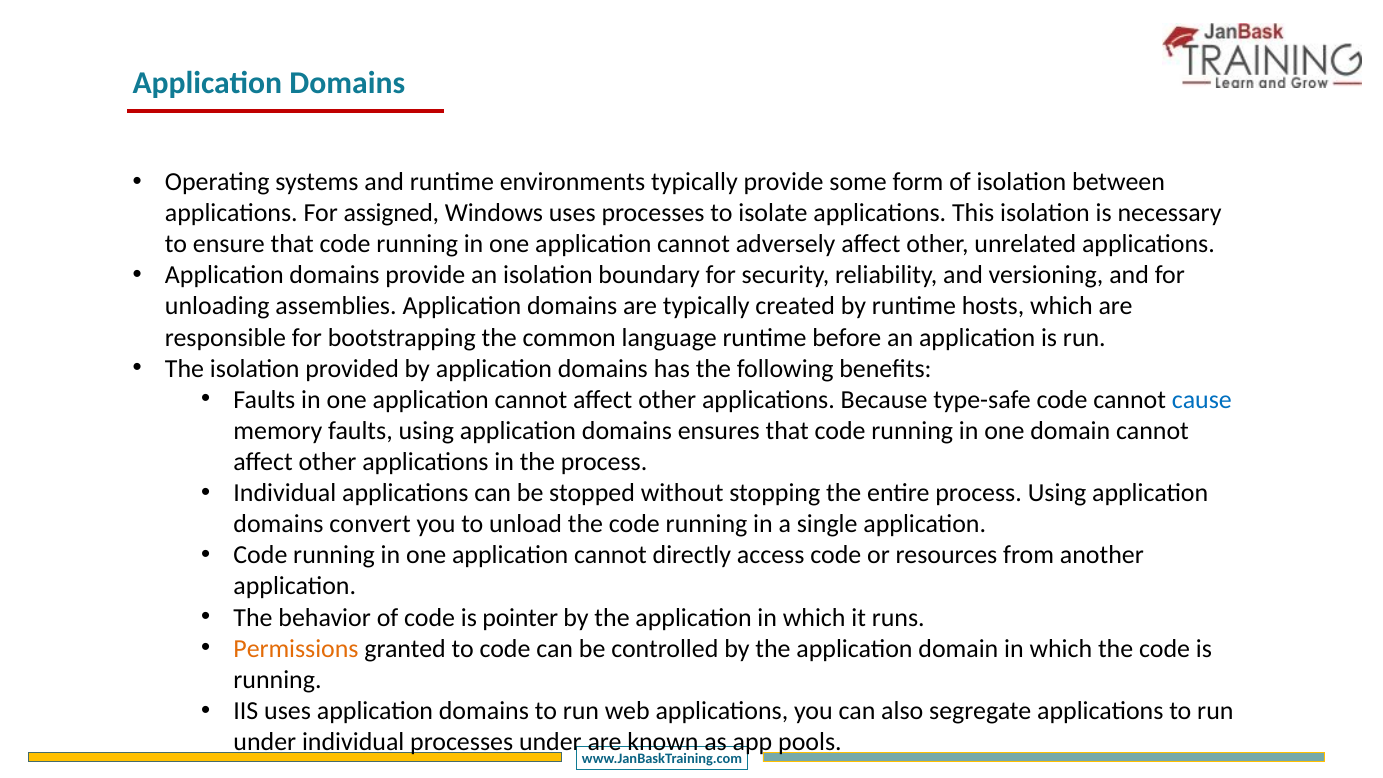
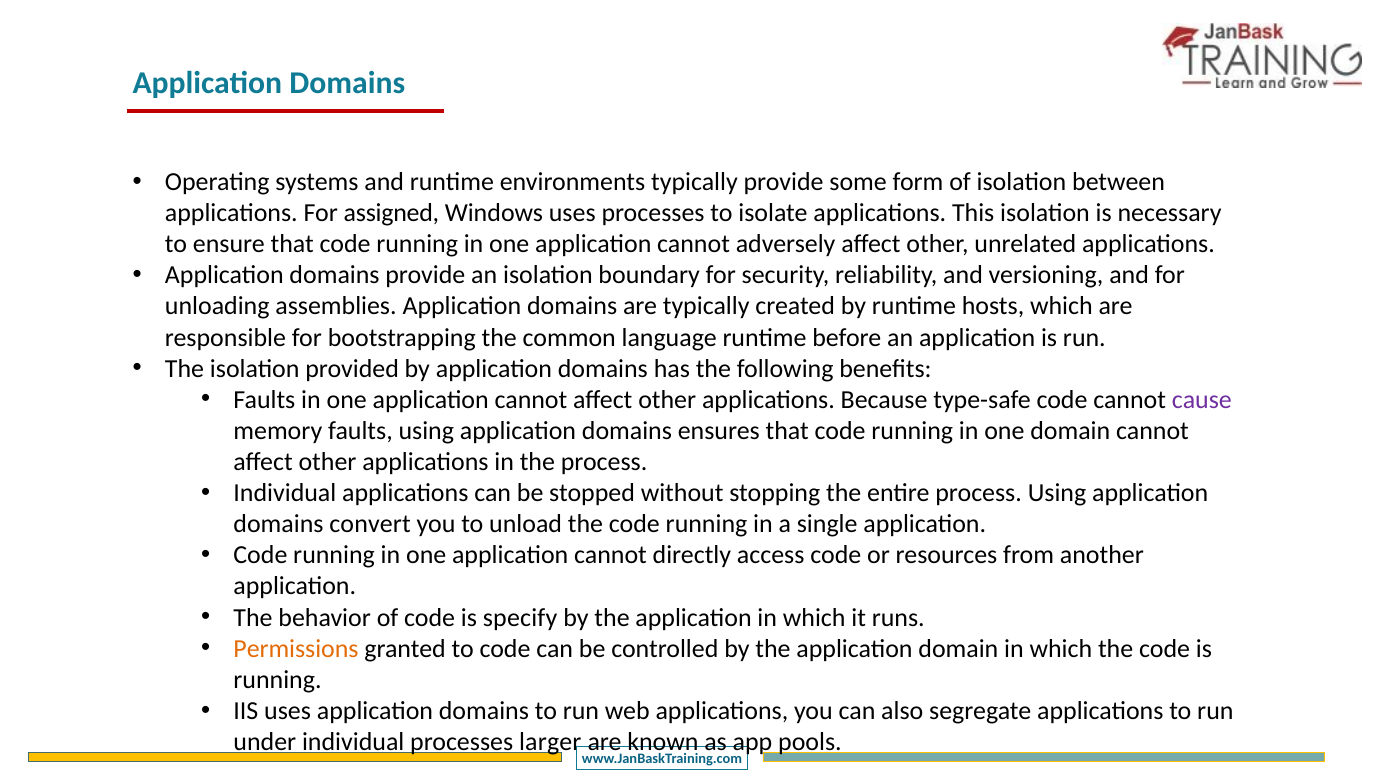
cause colour: blue -> purple
pointer: pointer -> specify
processes under: under -> larger
